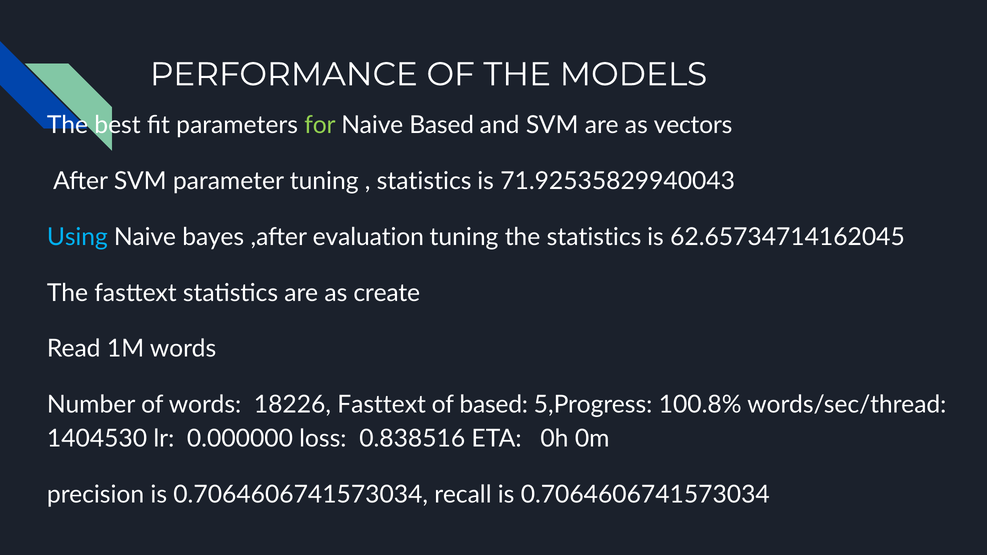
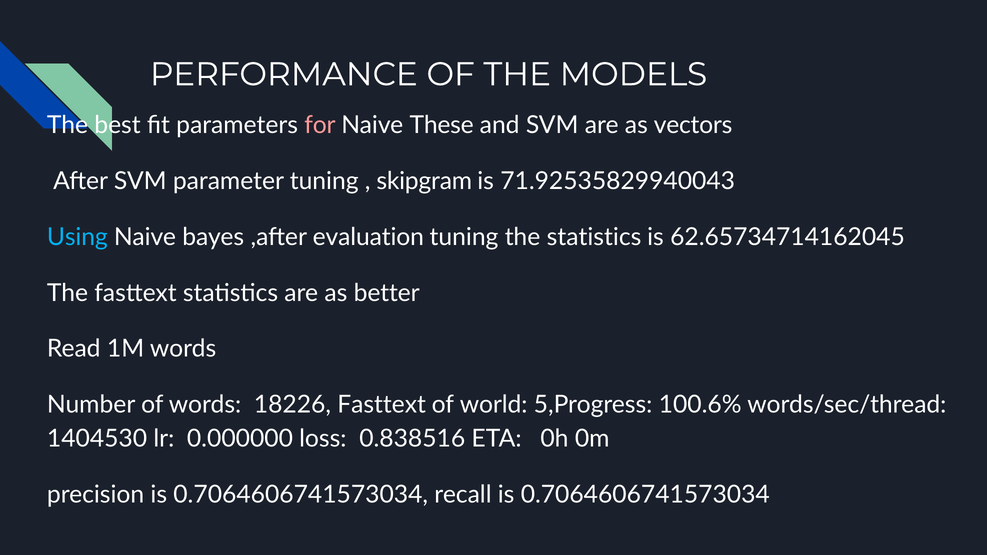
for colour: light green -> pink
Naive Based: Based -> These
statistics at (424, 181): statistics -> skipgram
create: create -> better
of based: based -> world
100.8%: 100.8% -> 100.6%
